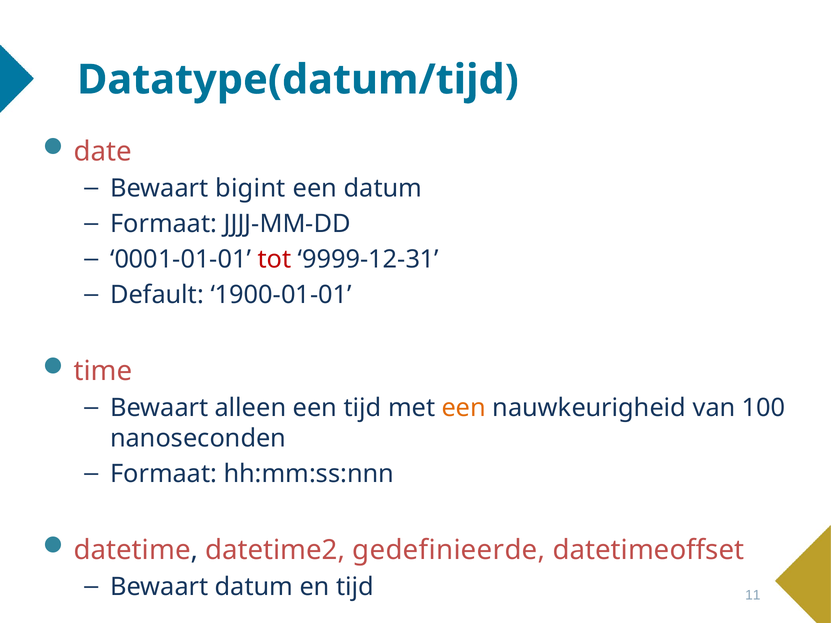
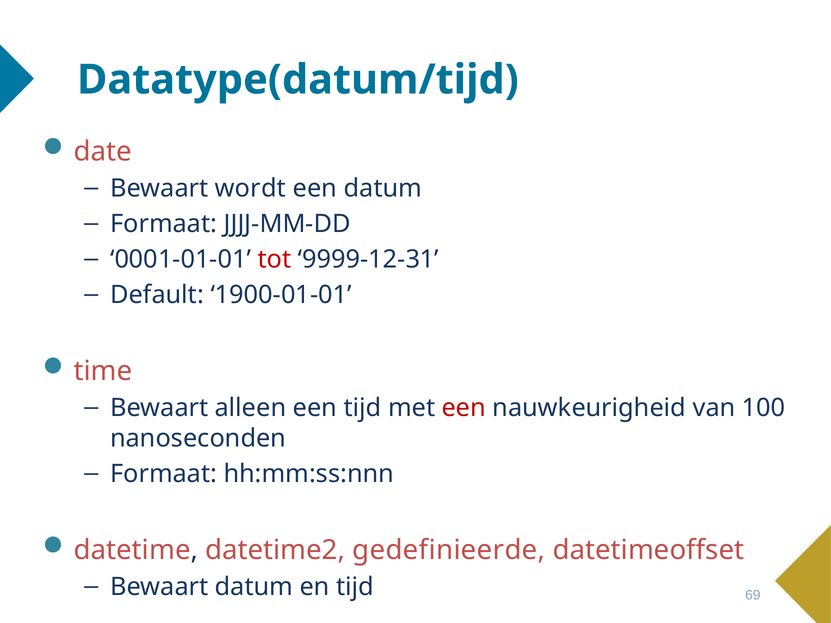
bigint: bigint -> wordt
een at (464, 408) colour: orange -> red
11: 11 -> 69
